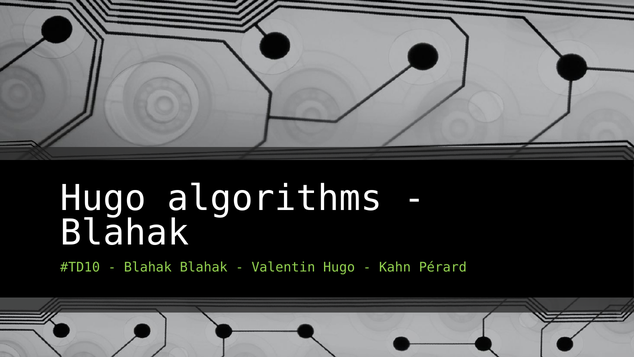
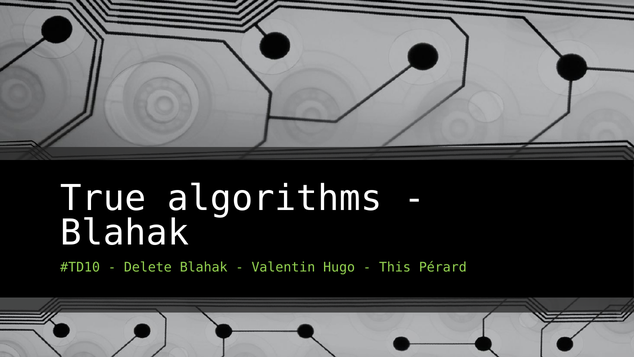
Hugo at (103, 198): Hugo -> True
Blahak at (148, 267): Blahak -> Delete
Kahn: Kahn -> This
